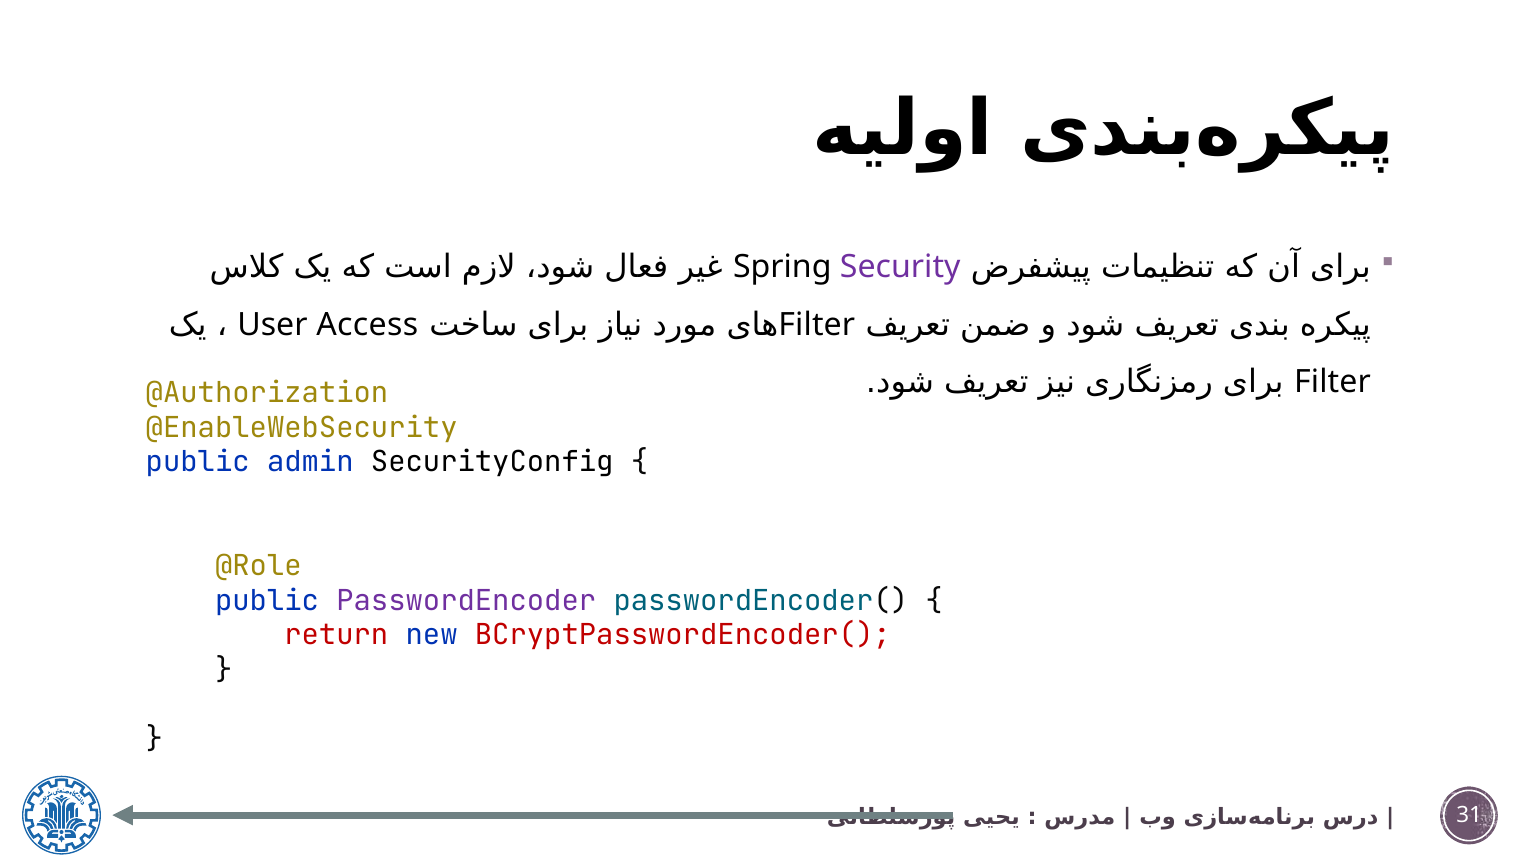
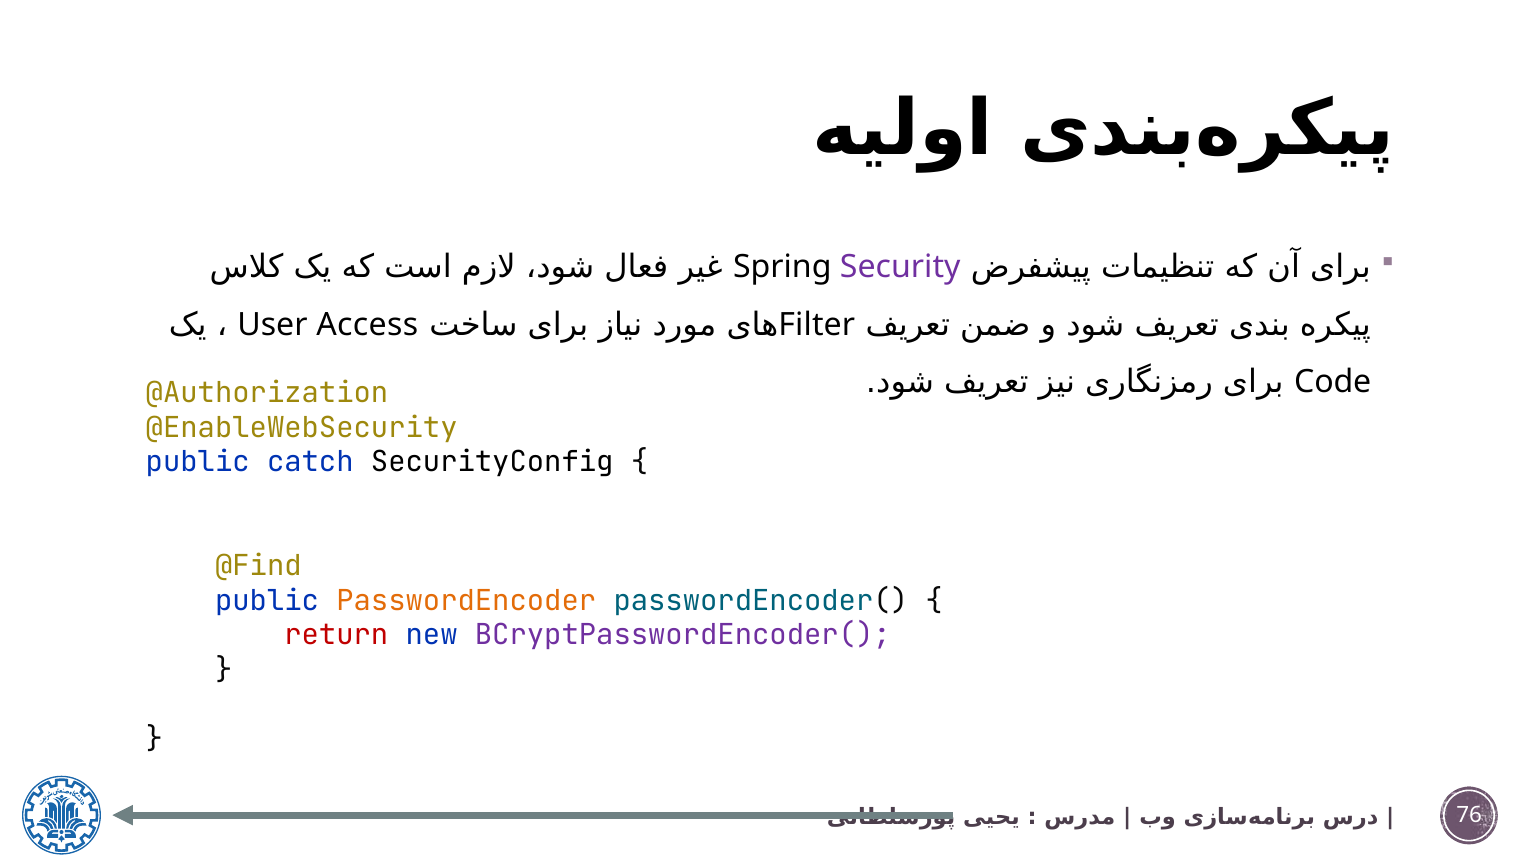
Filter at (1333, 382): Filter -> Code
admin: admin -> catch
@Role: @Role -> @Find
PasswordEncoder colour: purple -> orange
BCryptPasswordEncoder( colour: red -> purple
31: 31 -> 76
